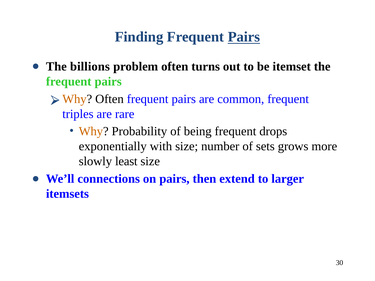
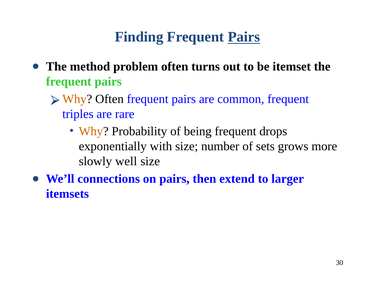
billions: billions -> method
least: least -> well
